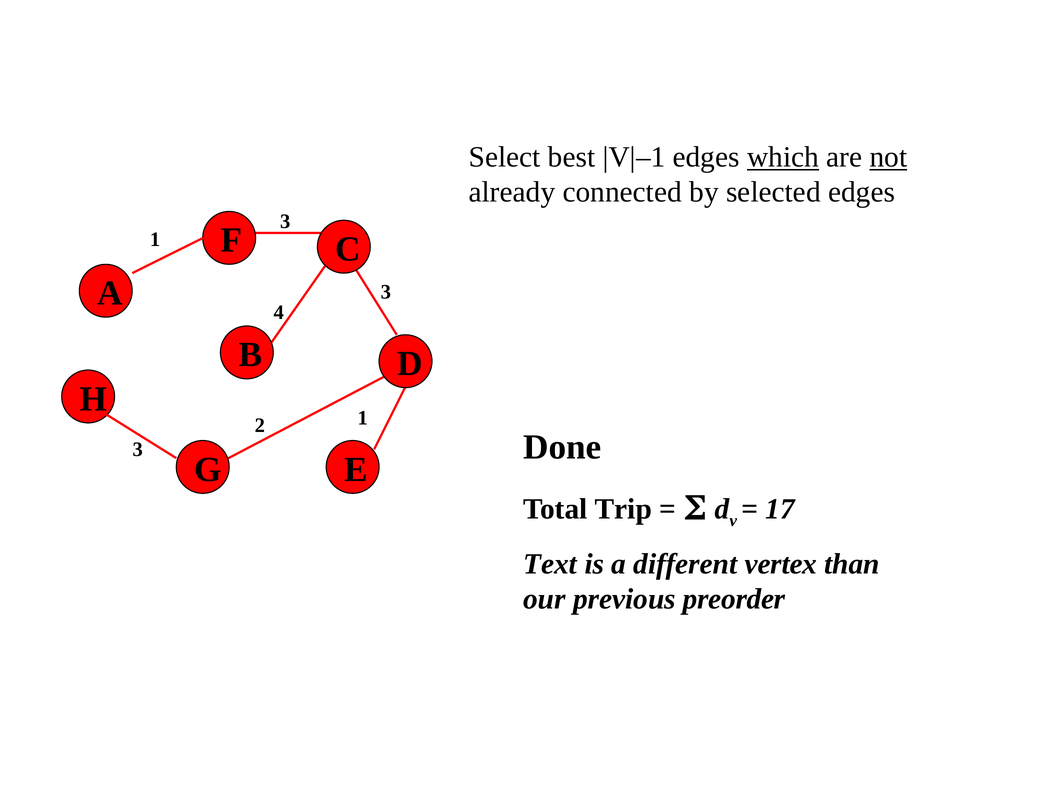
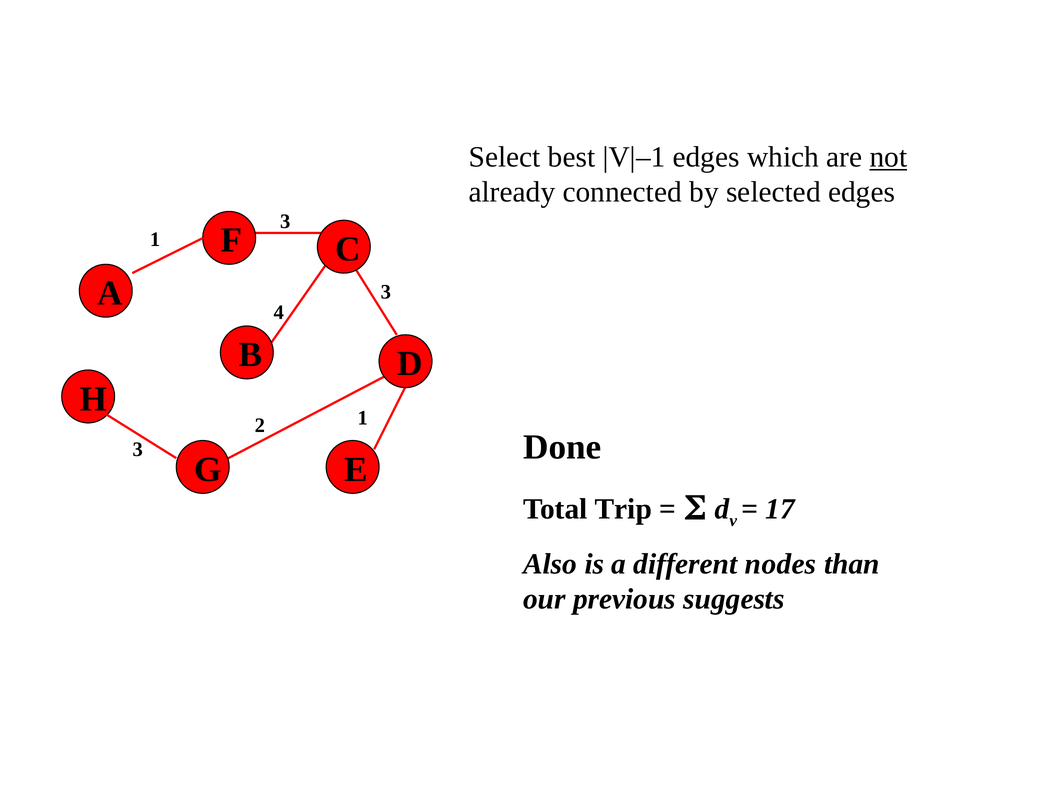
which underline: present -> none
Text: Text -> Also
vertex: vertex -> nodes
preorder: preorder -> suggests
